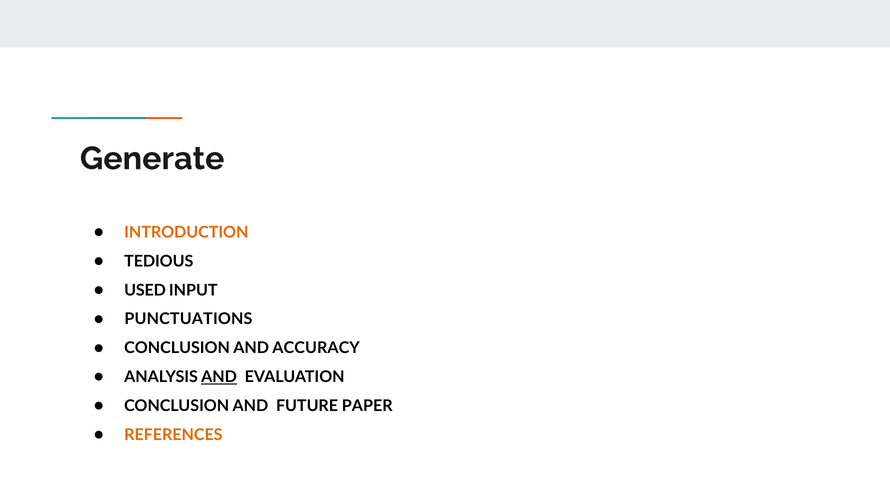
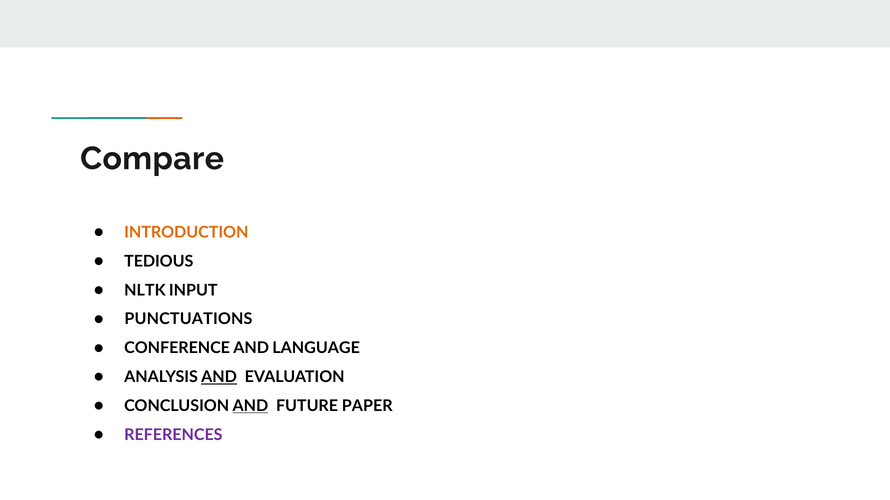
Generate: Generate -> Compare
USED: USED -> NLTK
CONCLUSION at (177, 348): CONCLUSION -> CONFERENCE
ACCURACY: ACCURACY -> LANGUAGE
AND at (250, 406) underline: none -> present
REFERENCES colour: orange -> purple
